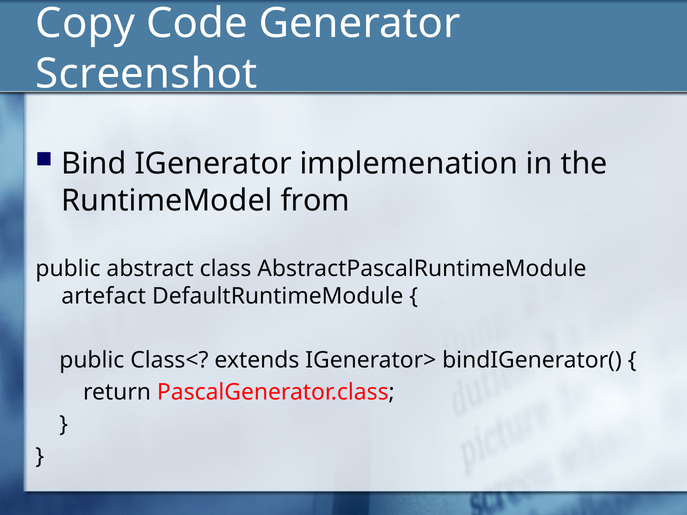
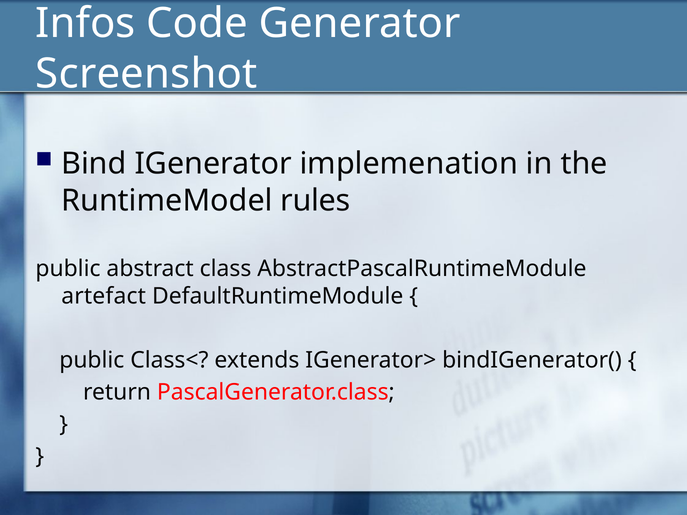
Copy: Copy -> Infos
from: from -> rules
